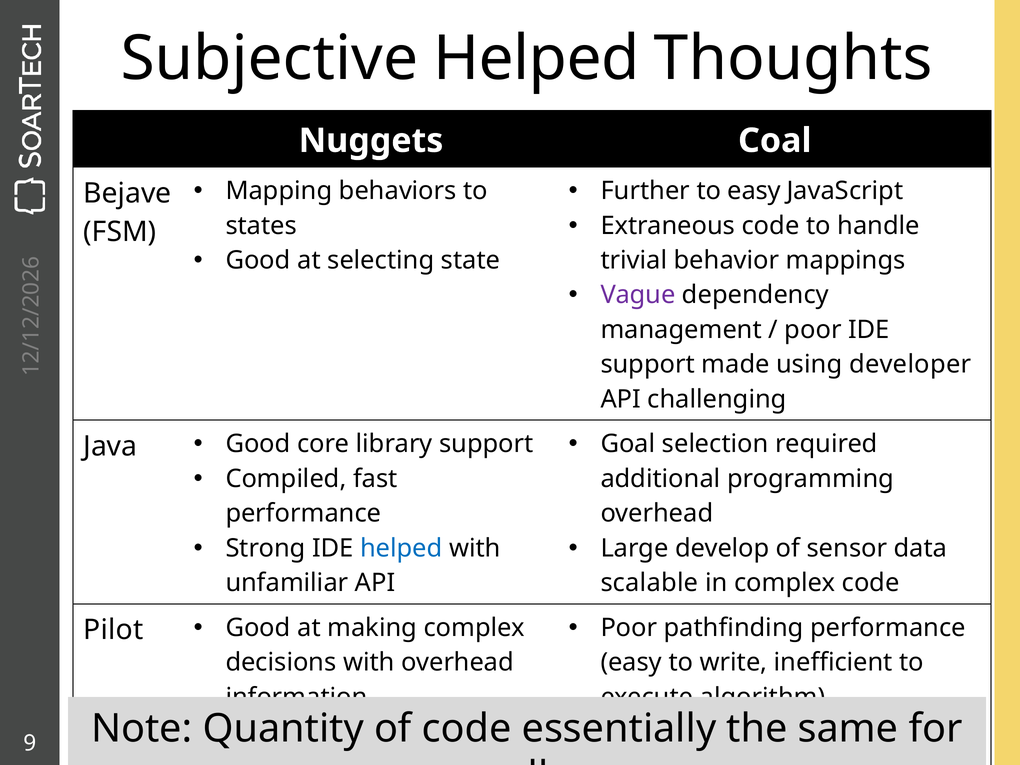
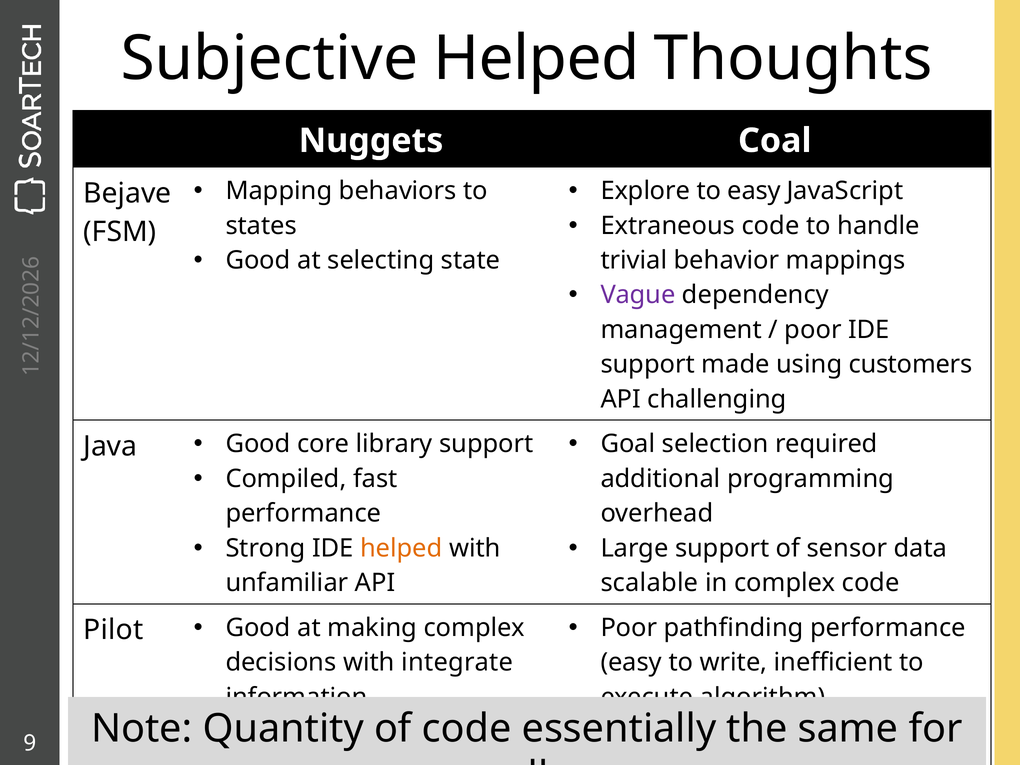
Further: Further -> Explore
developer: developer -> customers
helped at (401, 548) colour: blue -> orange
Large develop: develop -> support
with overhead: overhead -> integrate
